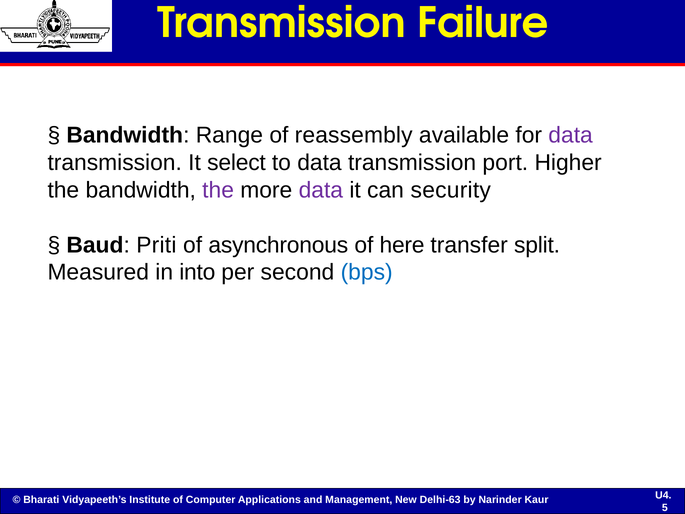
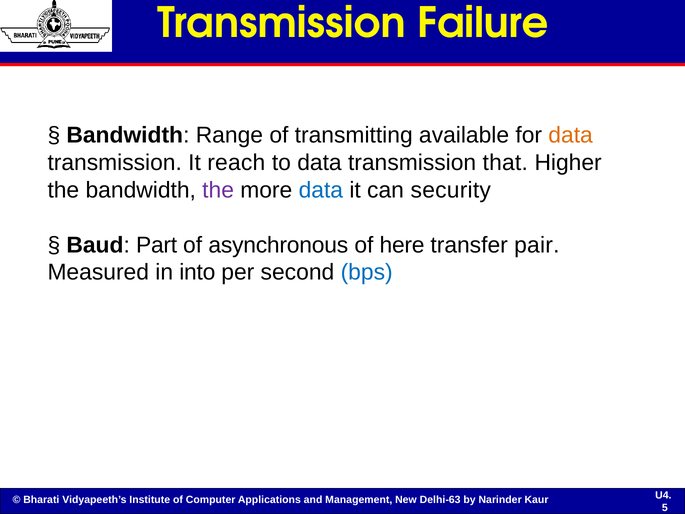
reassembly: reassembly -> transmitting
data at (571, 135) colour: purple -> orange
select: select -> reach
port: port -> that
data at (321, 190) colour: purple -> blue
Priti: Priti -> Part
split: split -> pair
